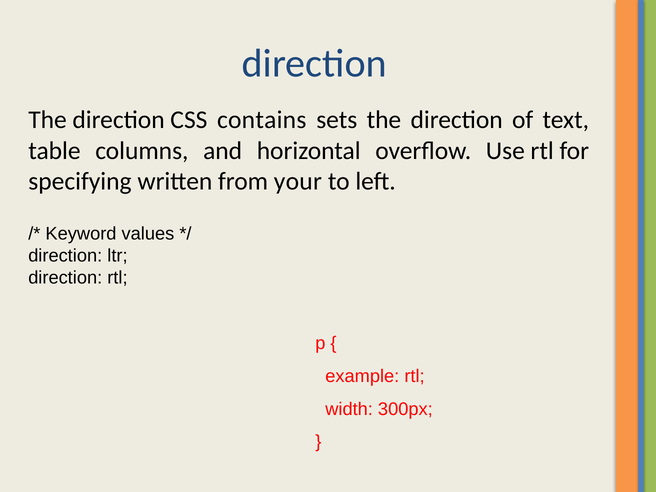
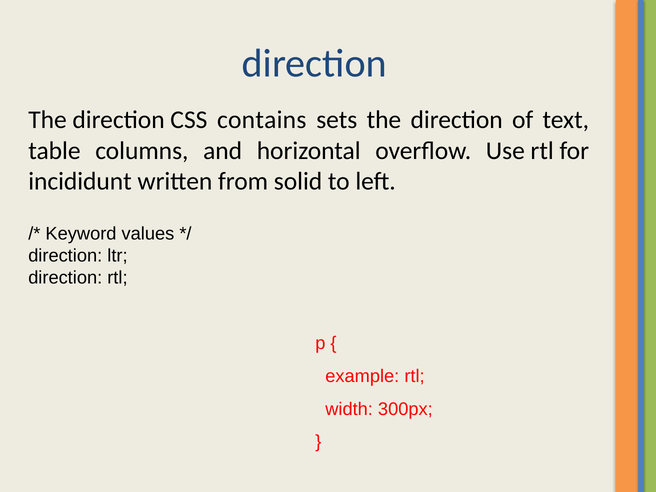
specifying: specifying -> incididunt
your: your -> solid
